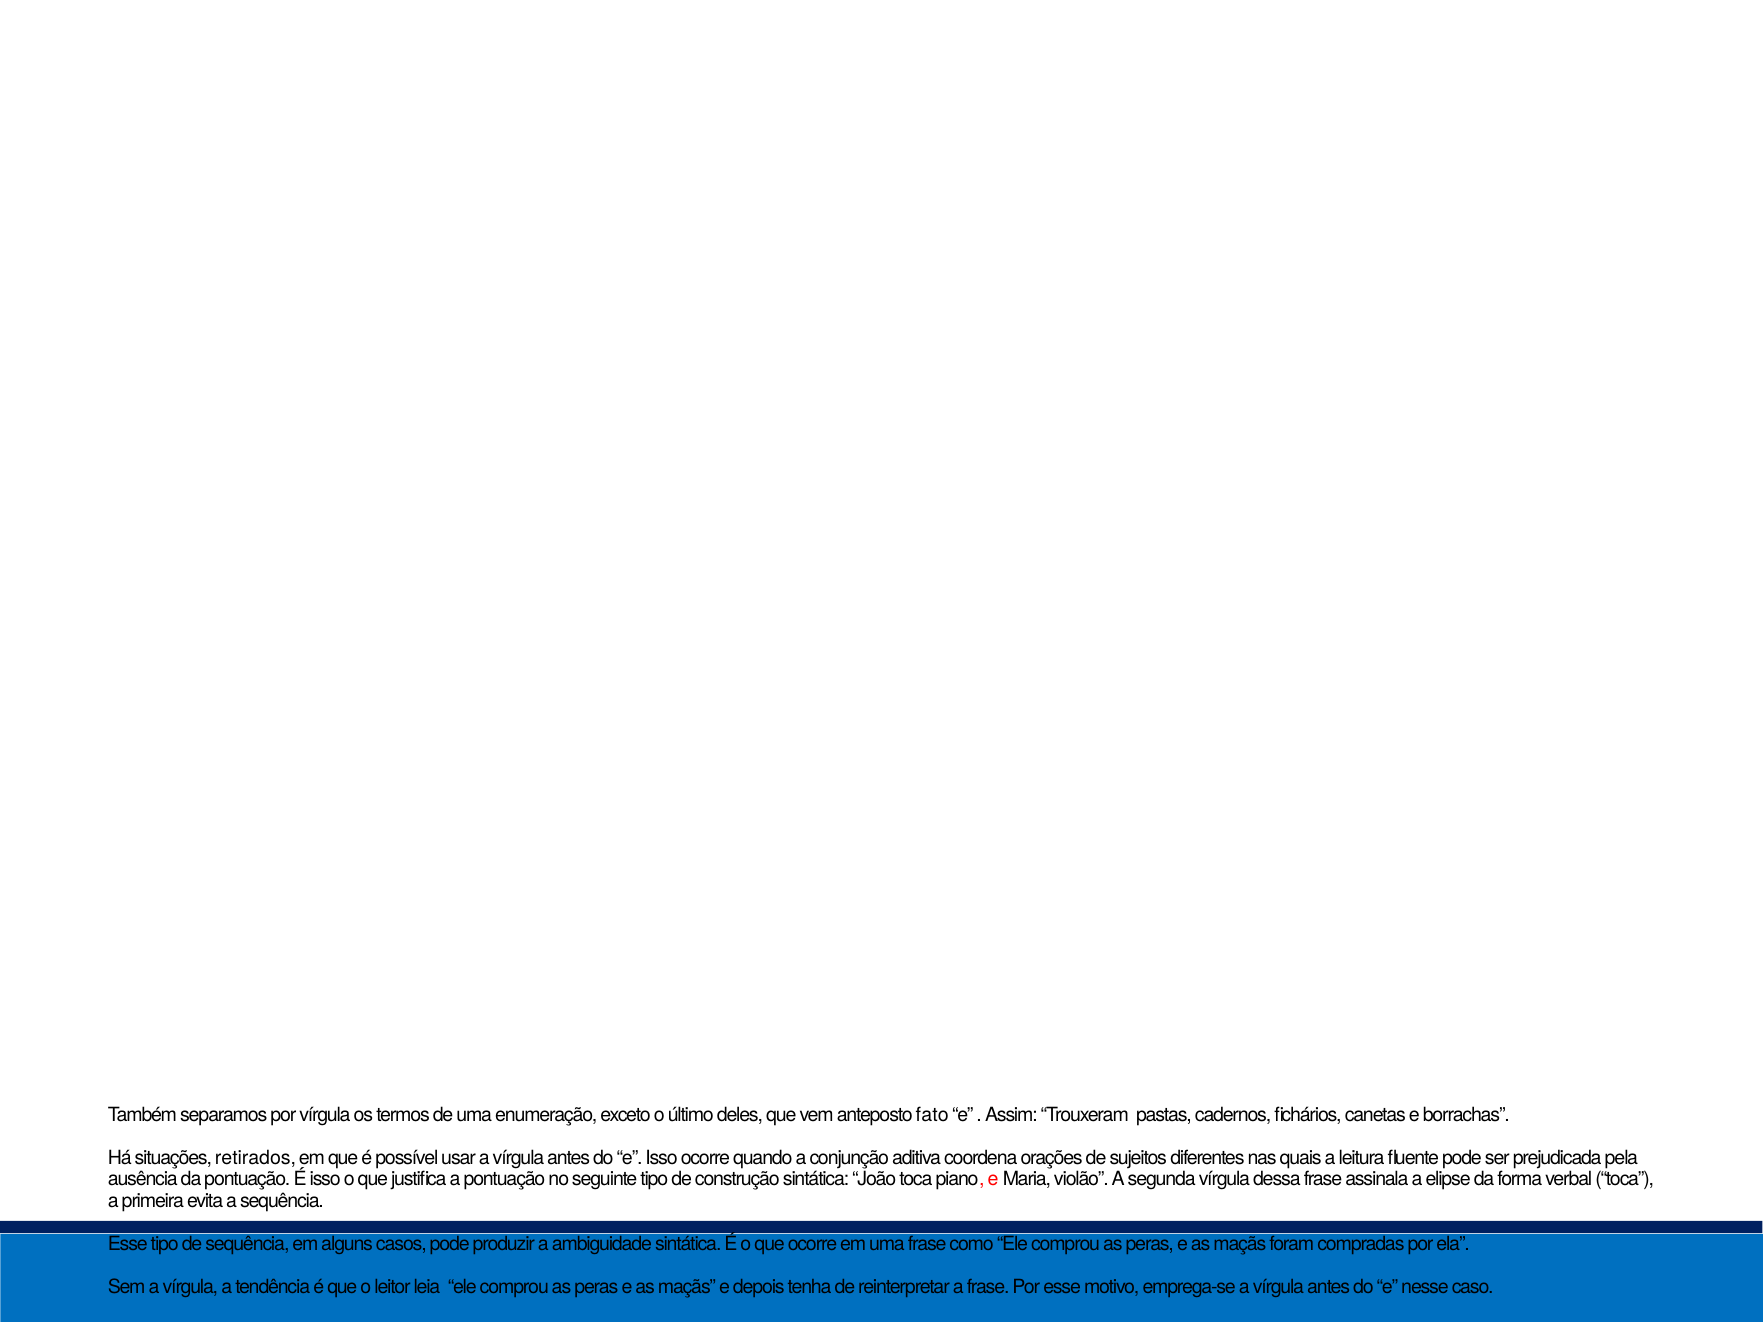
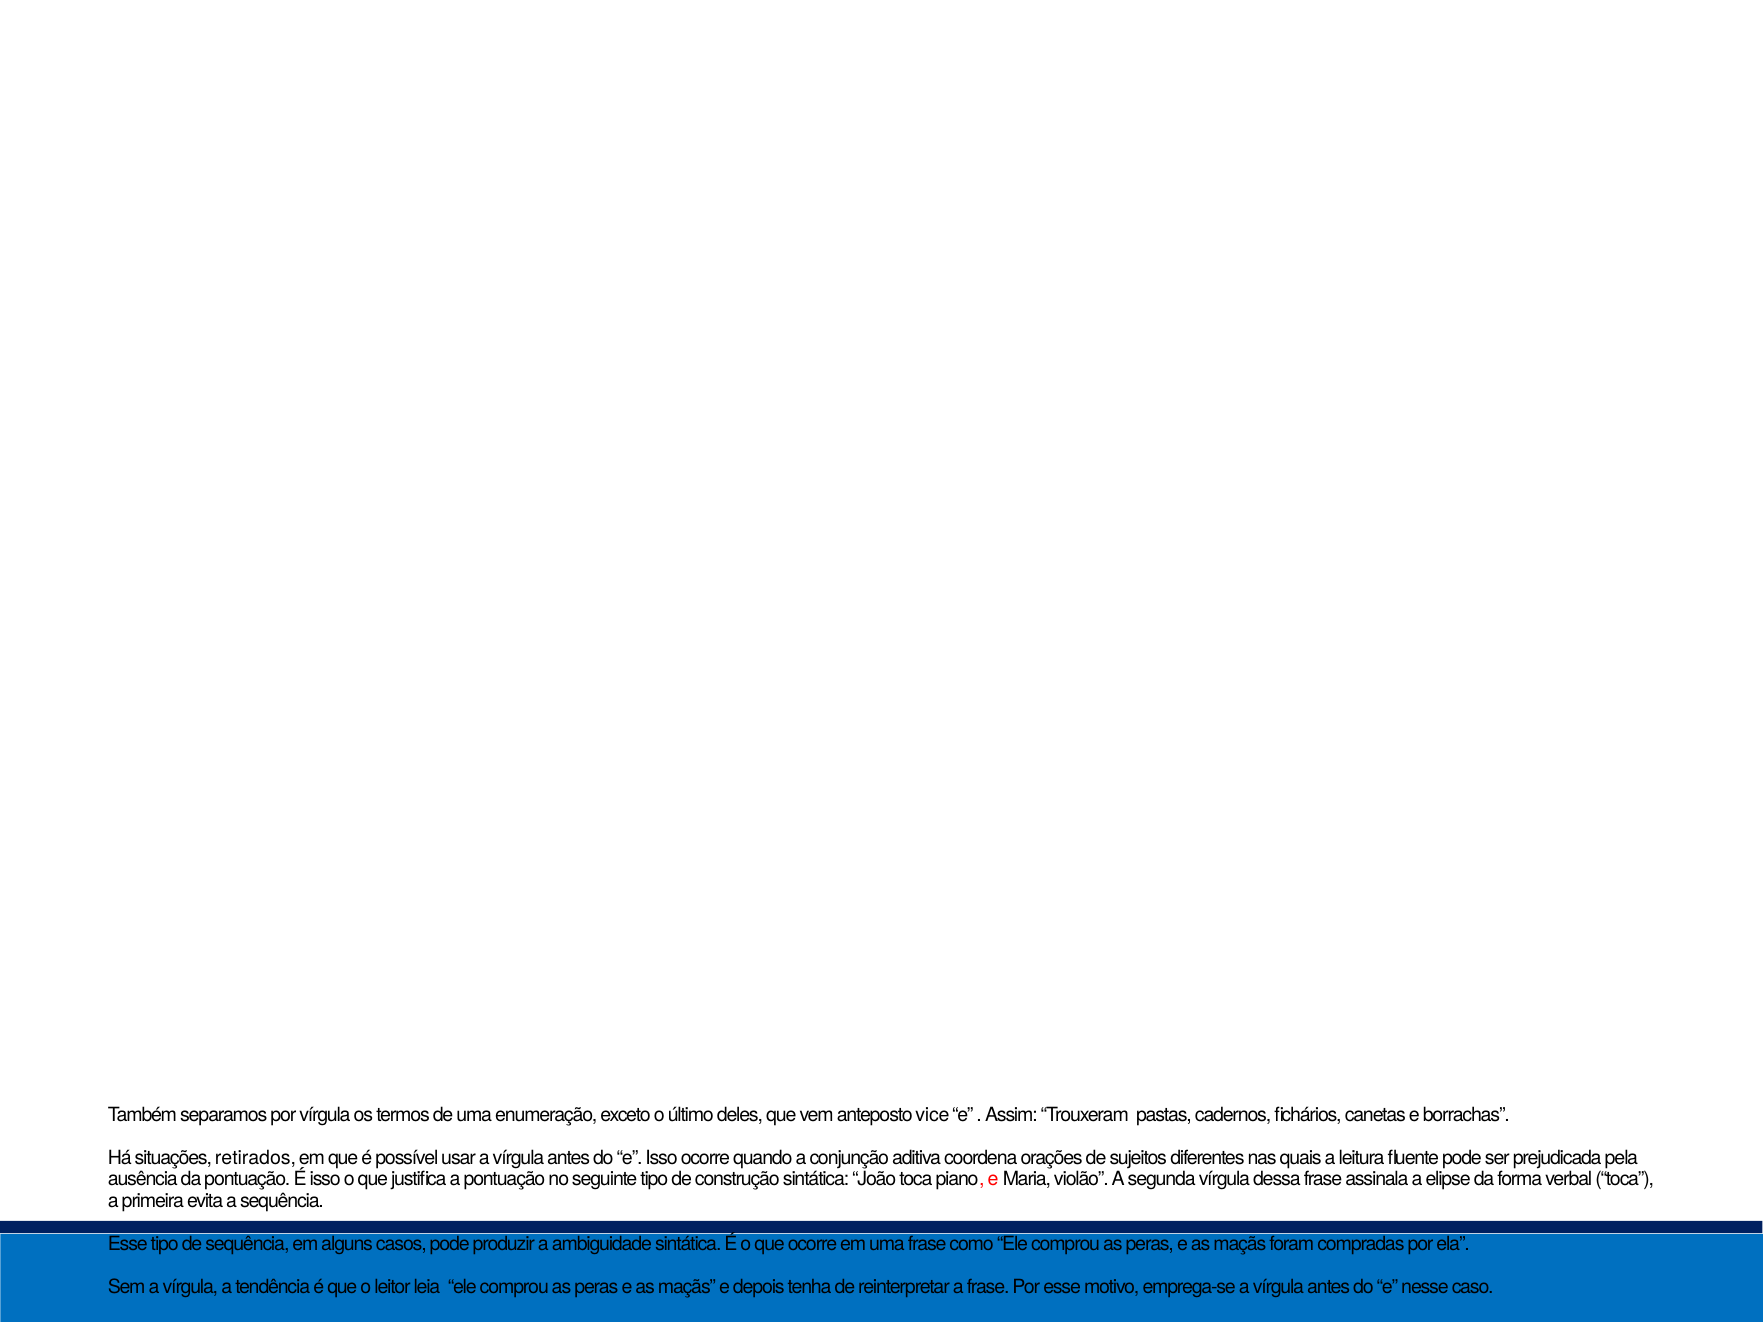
fato: fato -> vice
